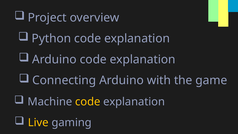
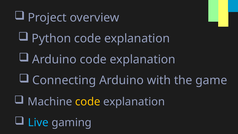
Live colour: yellow -> light blue
